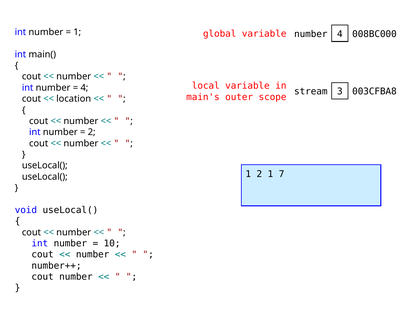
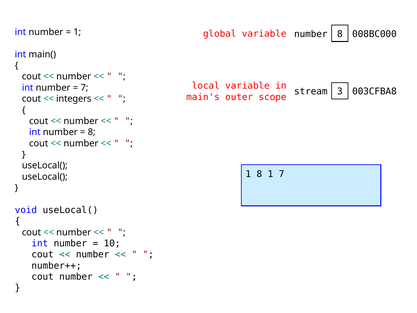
number 4: 4 -> 8
4 at (84, 88): 4 -> 7
location: location -> integers
2 at (92, 132): 2 -> 8
1 2: 2 -> 8
